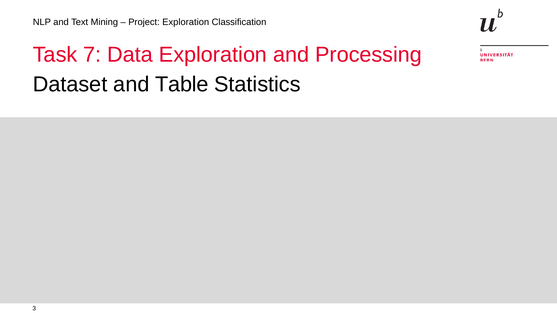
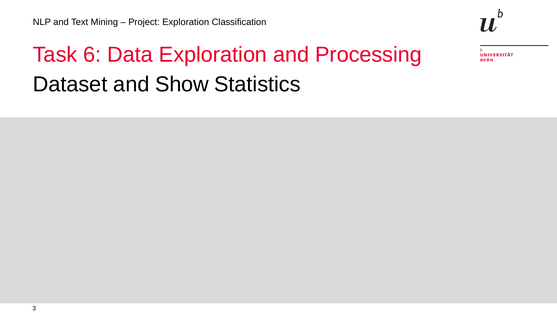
7: 7 -> 6
Table: Table -> Show
